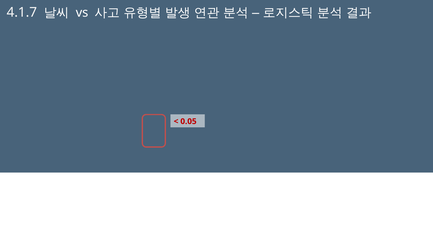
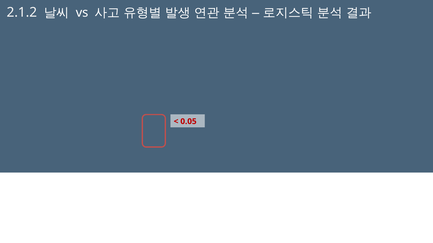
4.1.7: 4.1.7 -> 2.1.2
